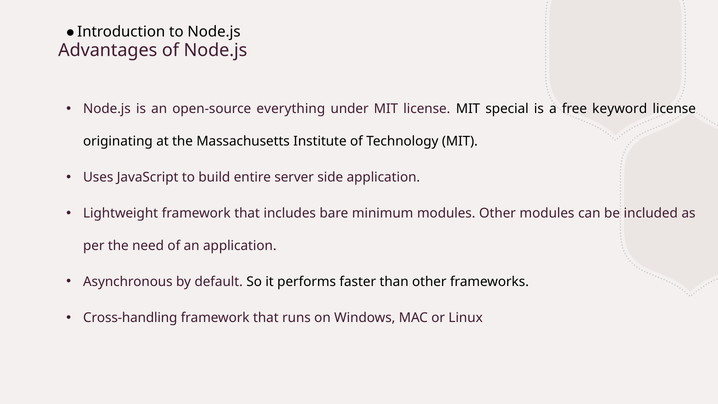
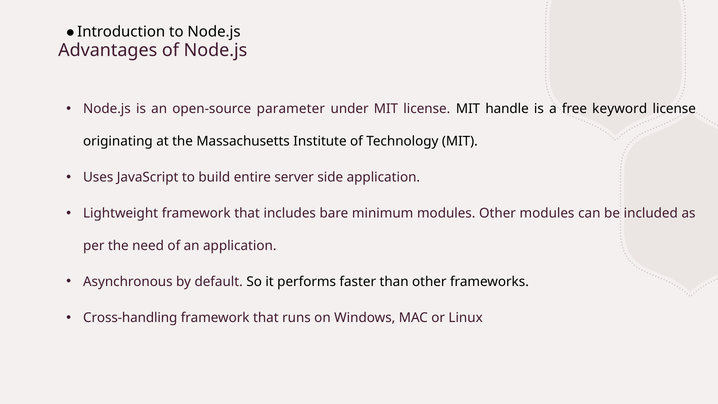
everything: everything -> parameter
special: special -> handle
